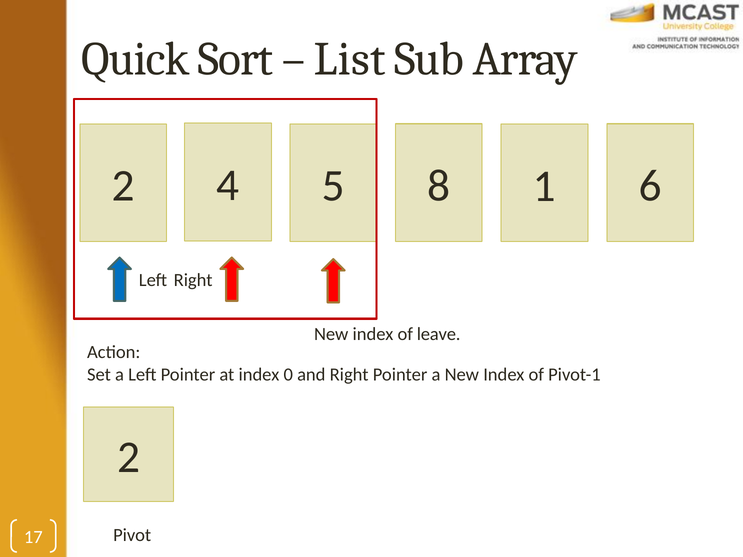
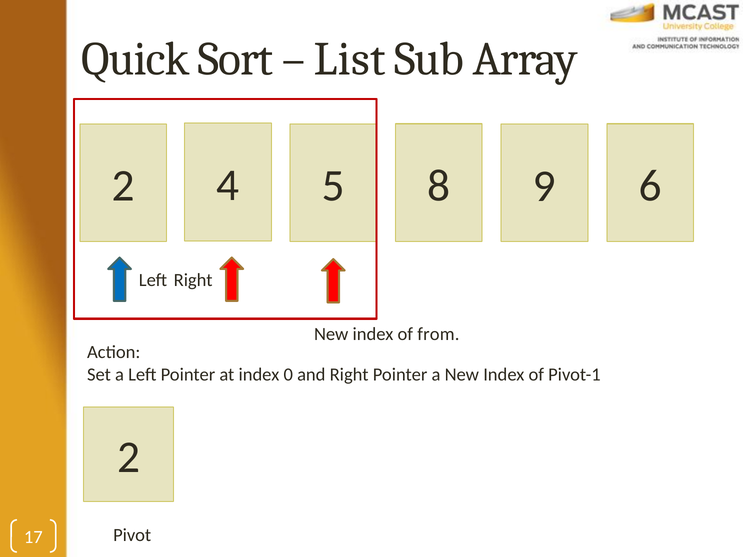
1: 1 -> 9
leave: leave -> from
